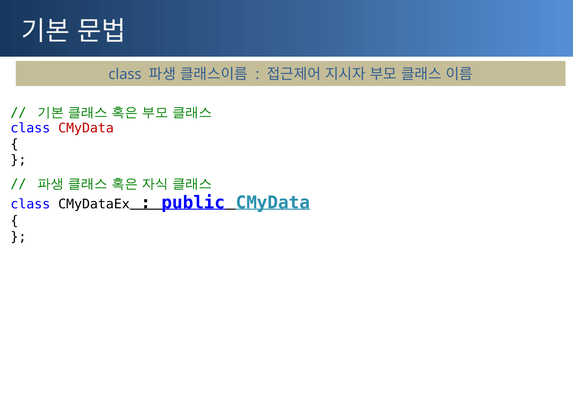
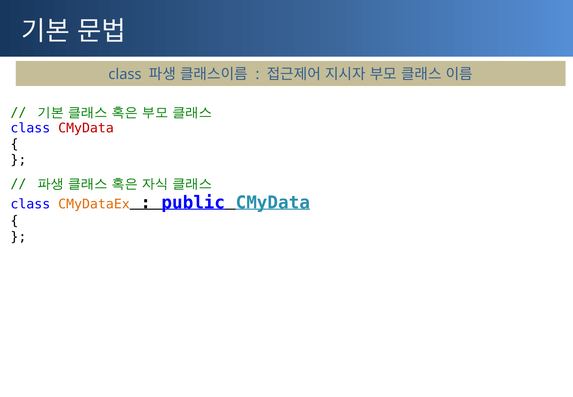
CMyDataEx colour: black -> orange
